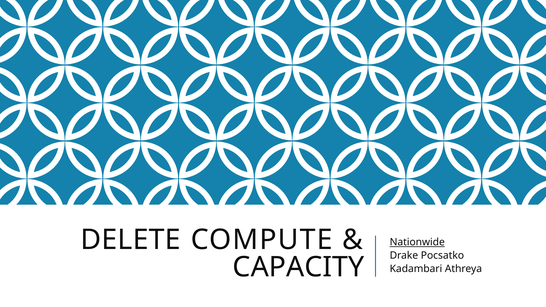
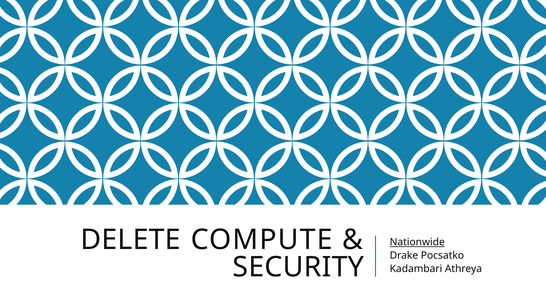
CAPACITY: CAPACITY -> SECURITY
